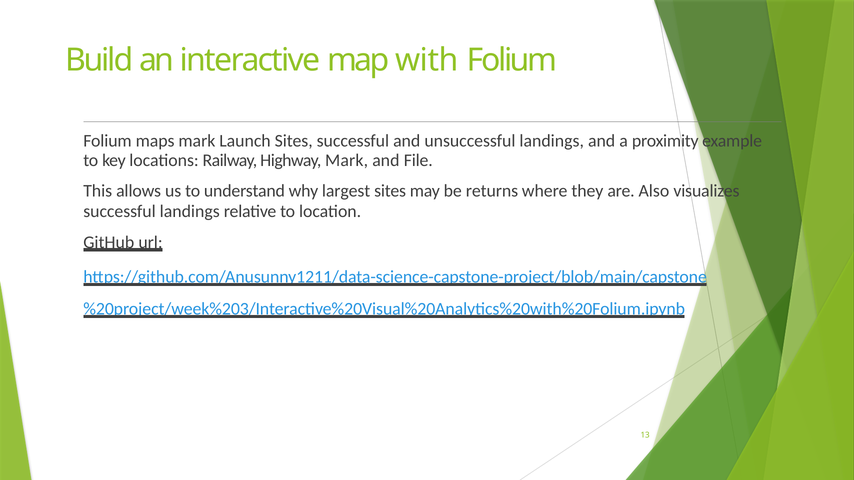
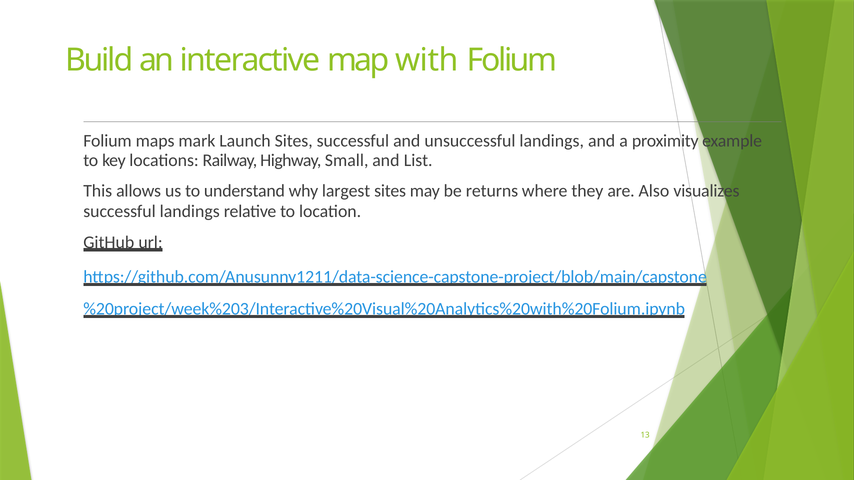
Highway Mark: Mark -> Small
File: File -> List
